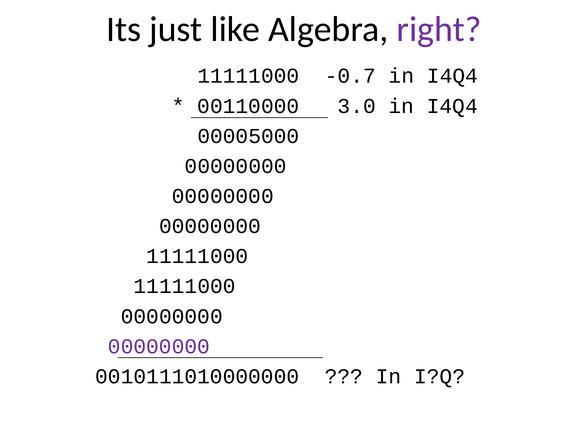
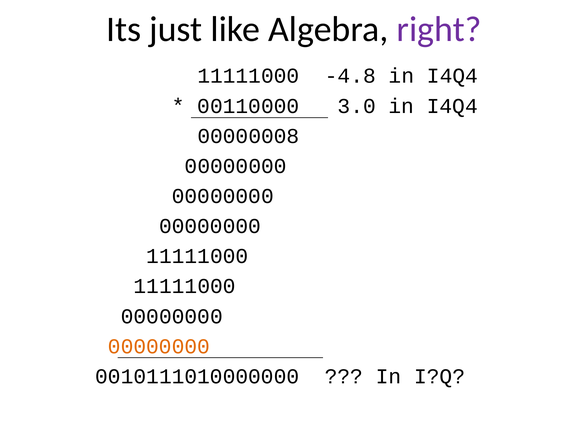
-0.7: -0.7 -> -4.8
00005000: 00005000 -> 00000008
00000000 at (159, 346) colour: purple -> orange
